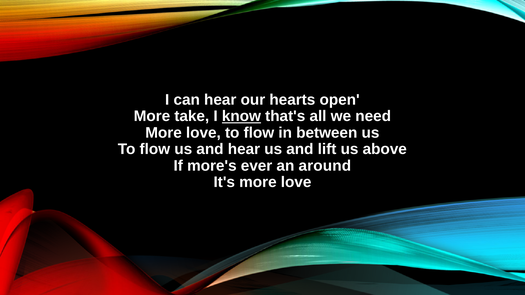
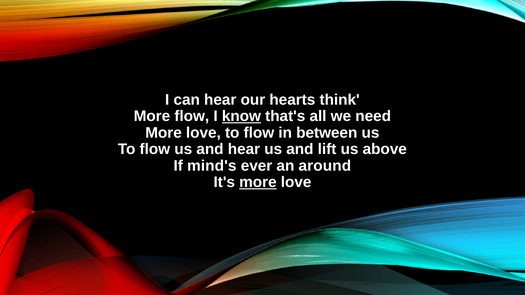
open: open -> think
More take: take -> flow
more's: more's -> mind's
more at (258, 182) underline: none -> present
